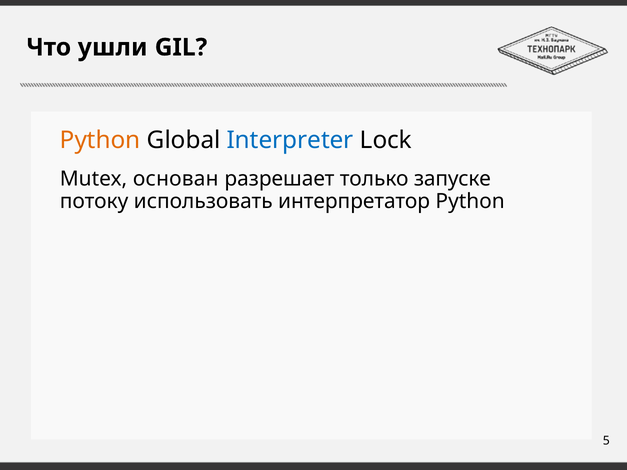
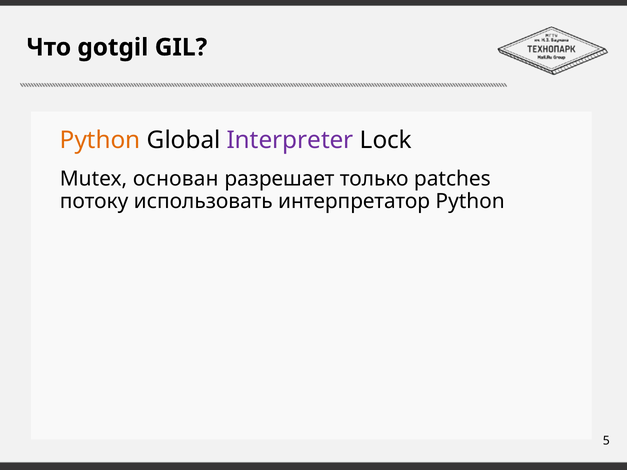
ушли: ушли -> gotgil
Interpreter colour: blue -> purple
запуске: запуске -> patches
